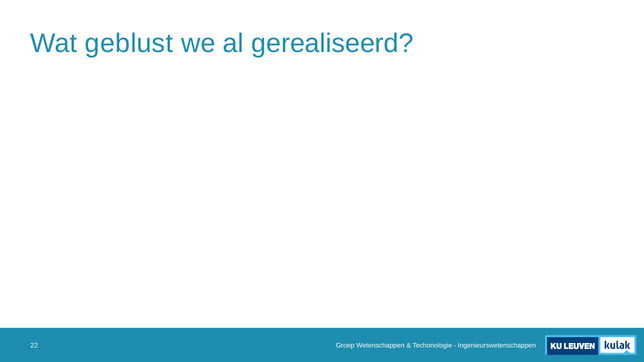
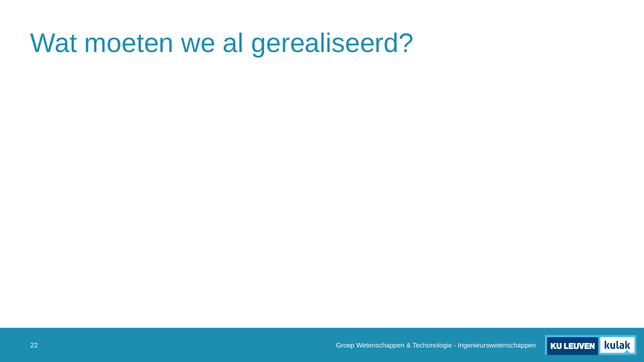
geblust: geblust -> moeten
